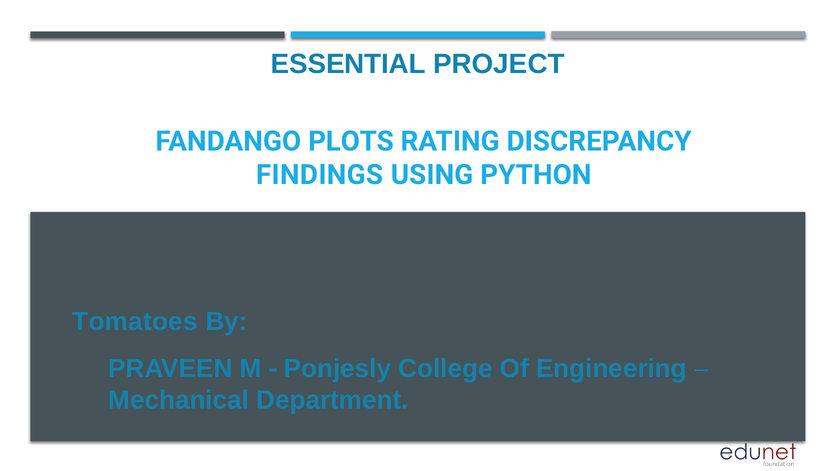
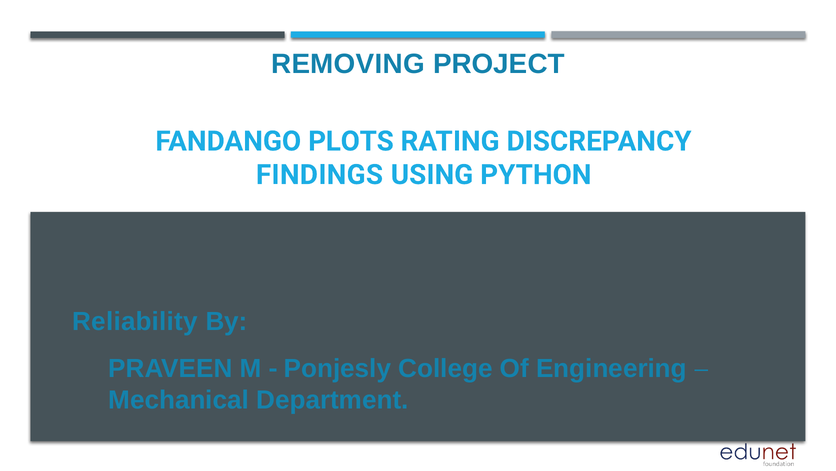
ESSENTIAL: ESSENTIAL -> REMOVING
Tomatoes: Tomatoes -> Reliability
